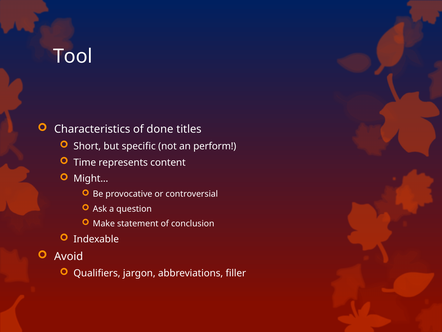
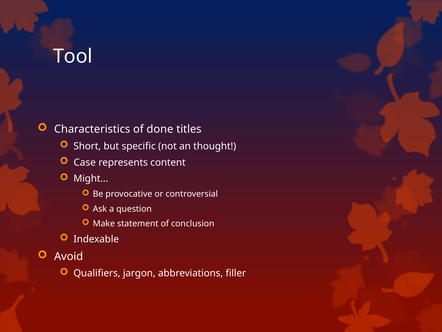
perform: perform -> thought
Time: Time -> Case
